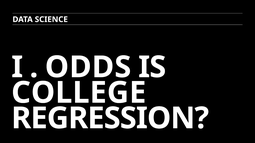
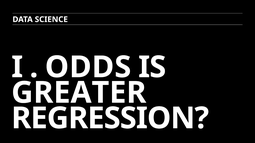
COLLEGE: COLLEGE -> GREATER
